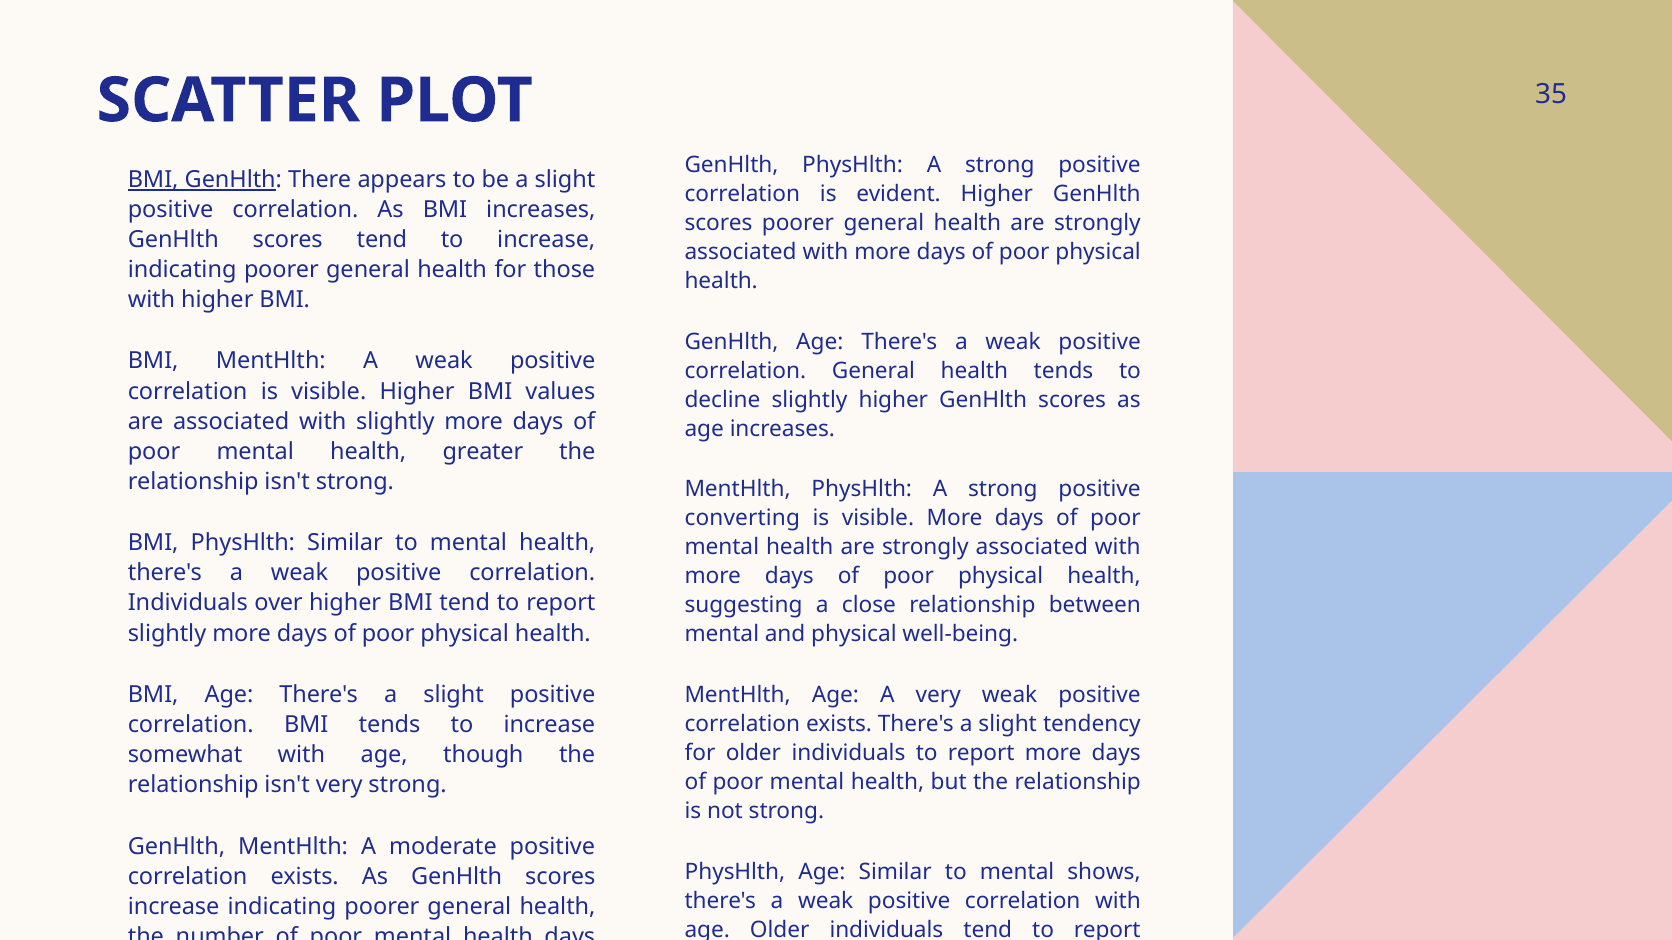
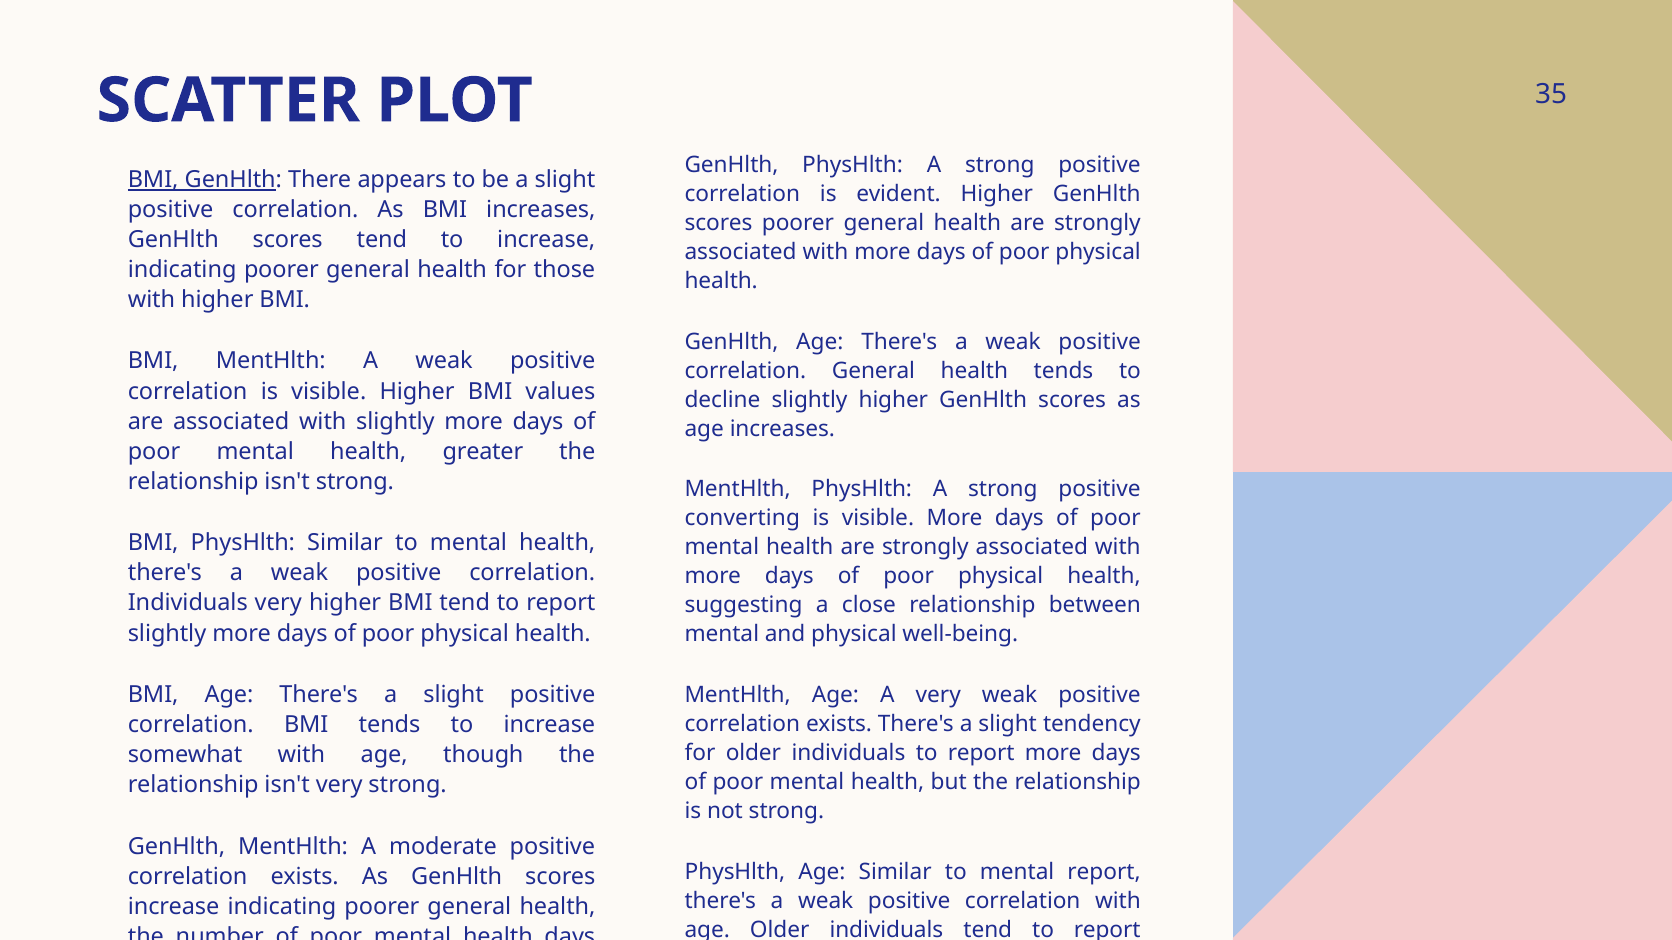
Individuals over: over -> very
mental shows: shows -> report
